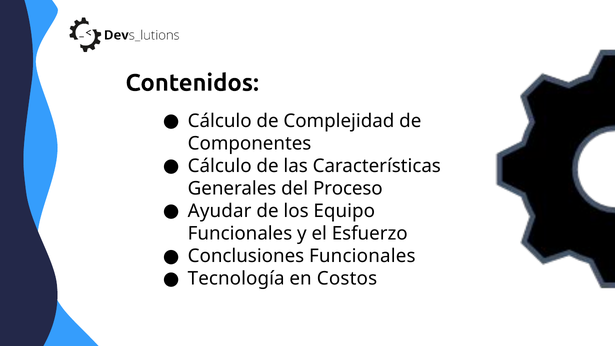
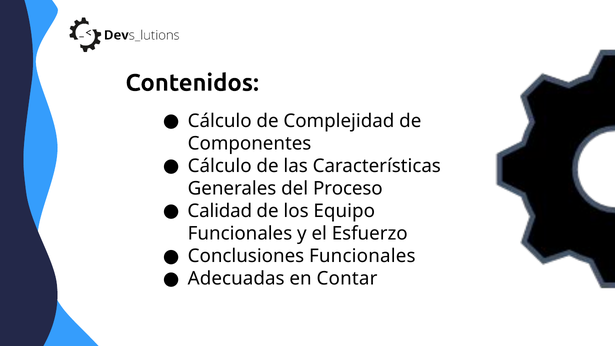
Ayudar: Ayudar -> Calidad
Tecnología: Tecnología -> Adecuadas
Costos: Costos -> Contar
